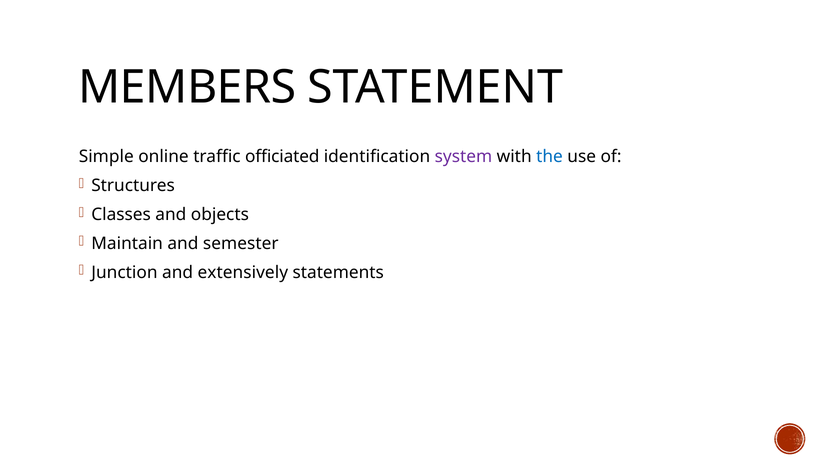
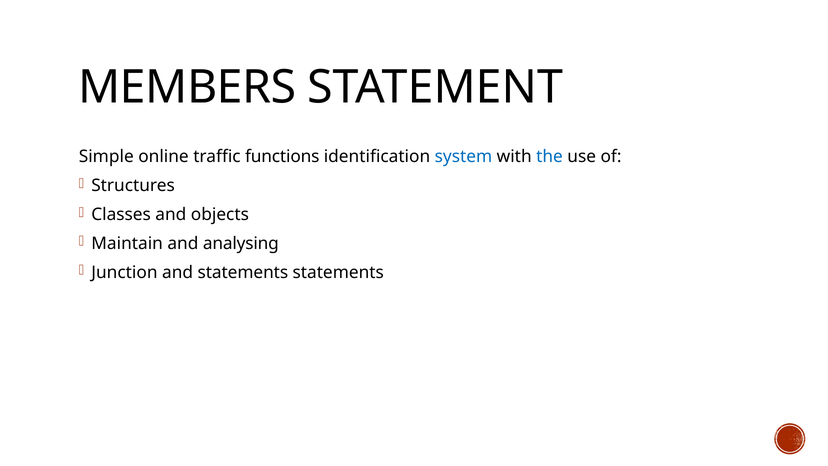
officiated: officiated -> functions
system colour: purple -> blue
semester: semester -> analysing
and extensively: extensively -> statements
